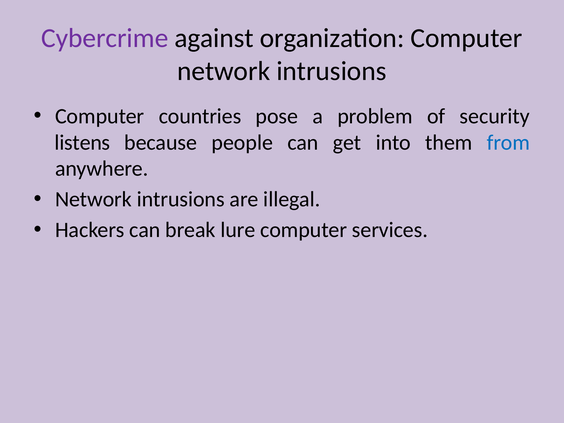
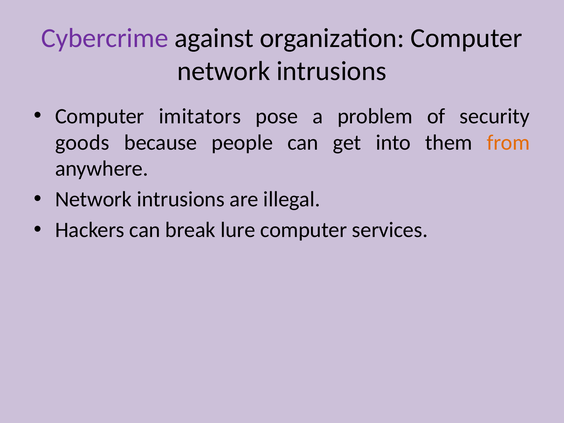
countries: countries -> imitators
listens: listens -> goods
from colour: blue -> orange
